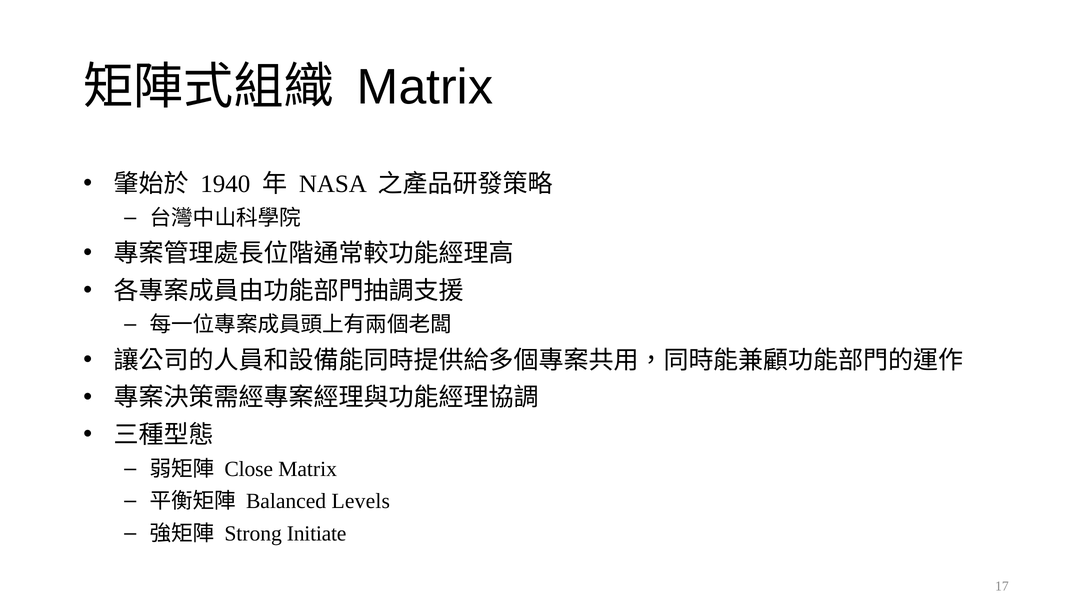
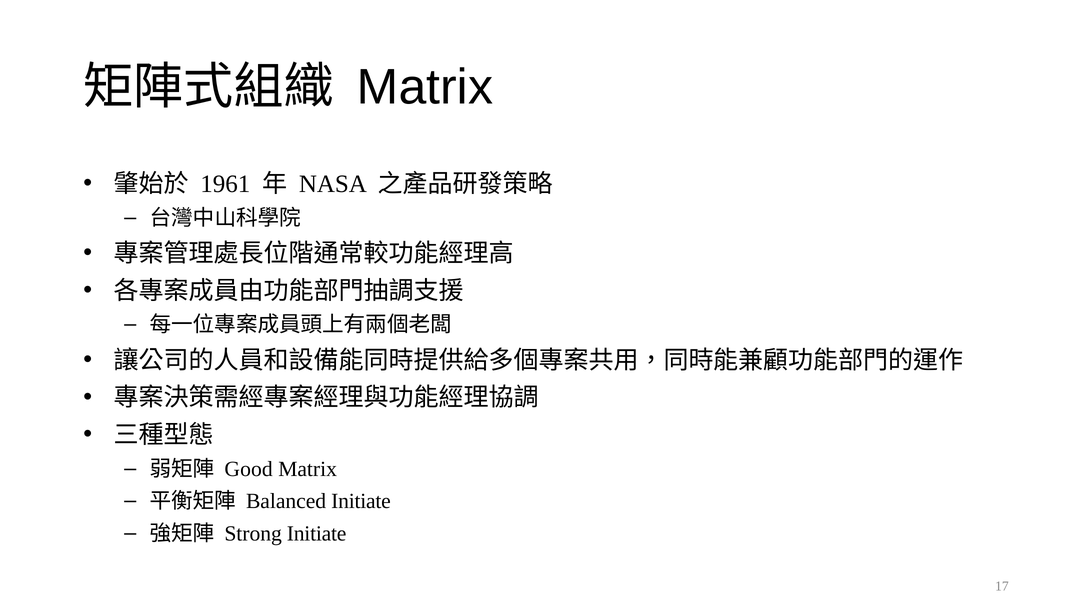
1940: 1940 -> 1961
Close: Close -> Good
Balanced Levels: Levels -> Initiate
